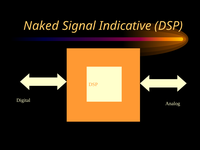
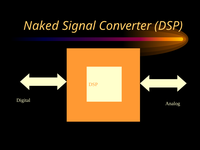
Indicative: Indicative -> Converter
